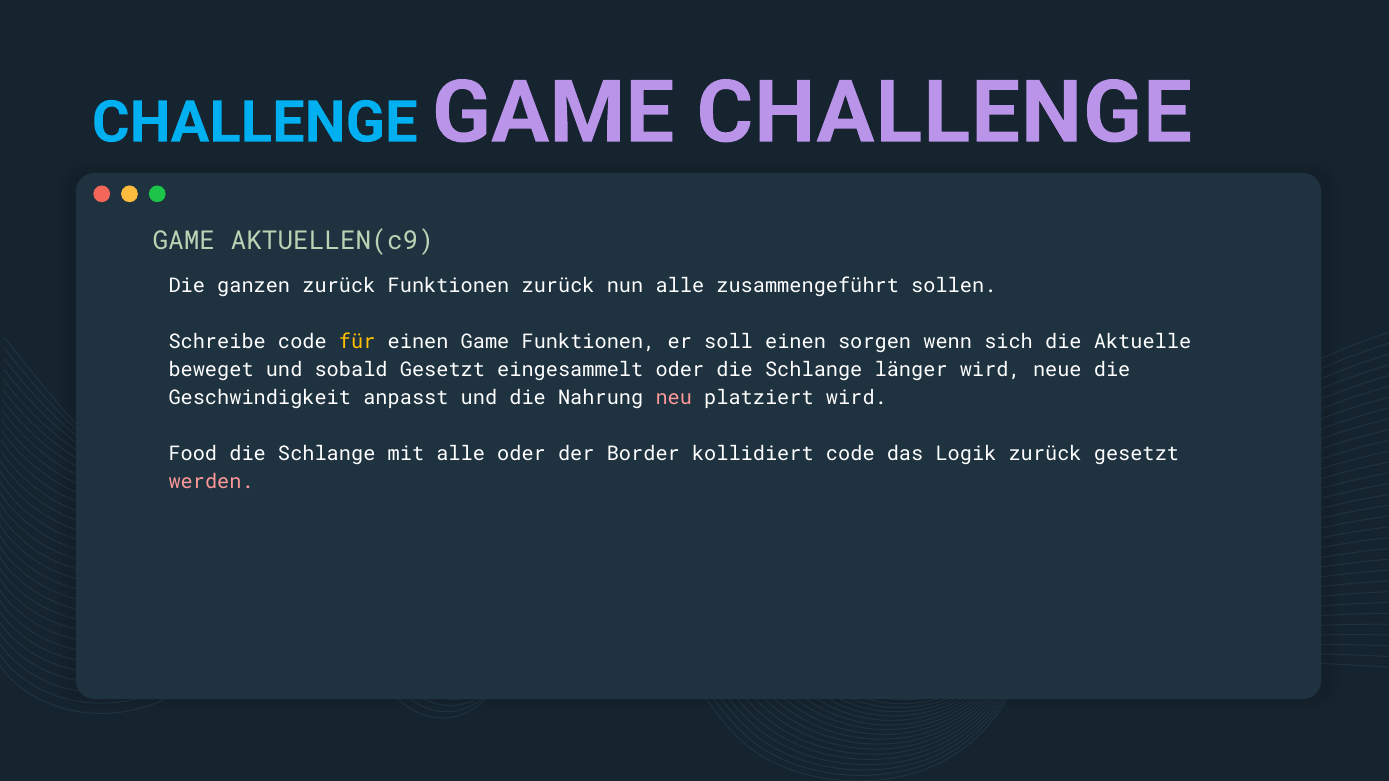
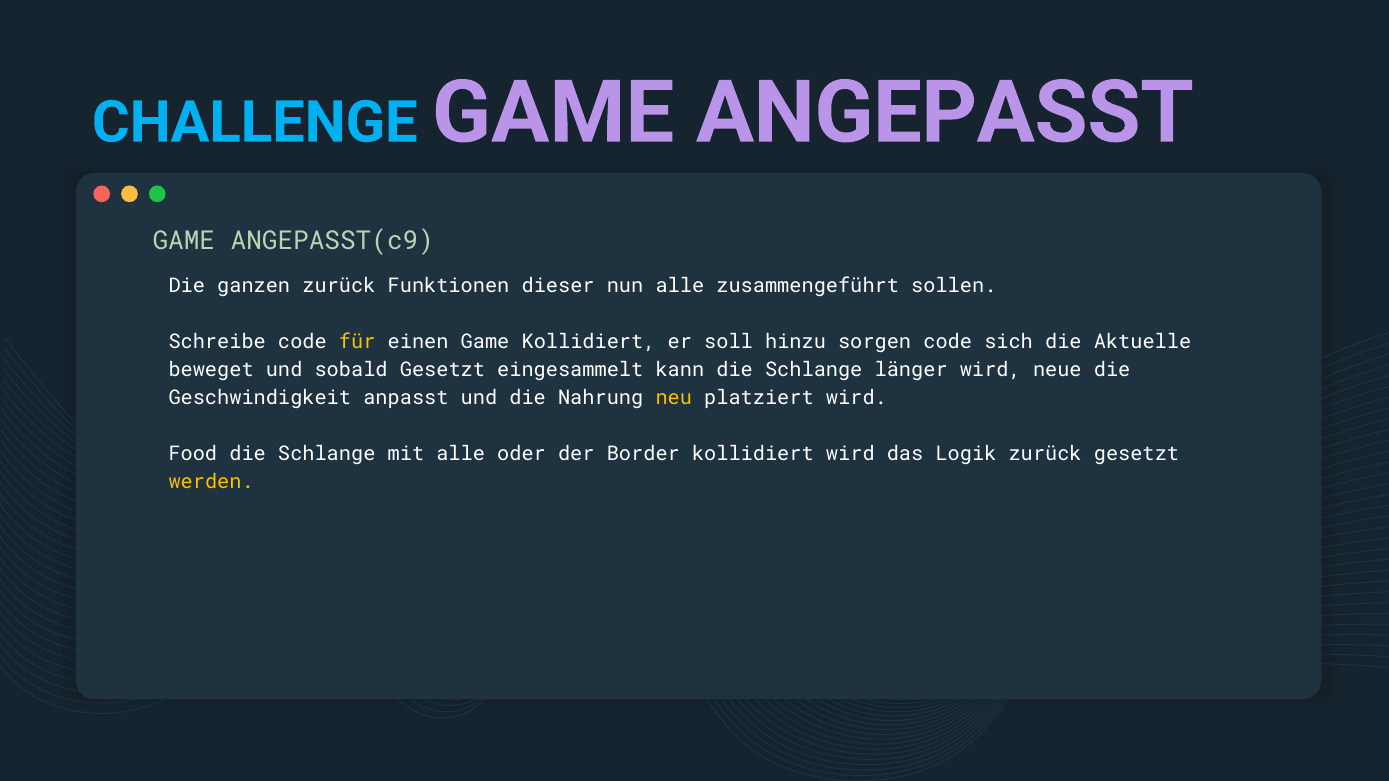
GAME CHALLENGE: CHALLENGE -> ANGEPASST
AKTUELLEN(c9: AKTUELLEN(c9 -> ANGEPASST(c9
Funktionen zurück: zurück -> dieser
Game Funktionen: Funktionen -> Kollidiert
soll einen: einen -> hinzu
sorgen wenn: wenn -> code
eingesammelt oder: oder -> kann
neu colour: pink -> yellow
kollidiert code: code -> wird
werden colour: pink -> yellow
